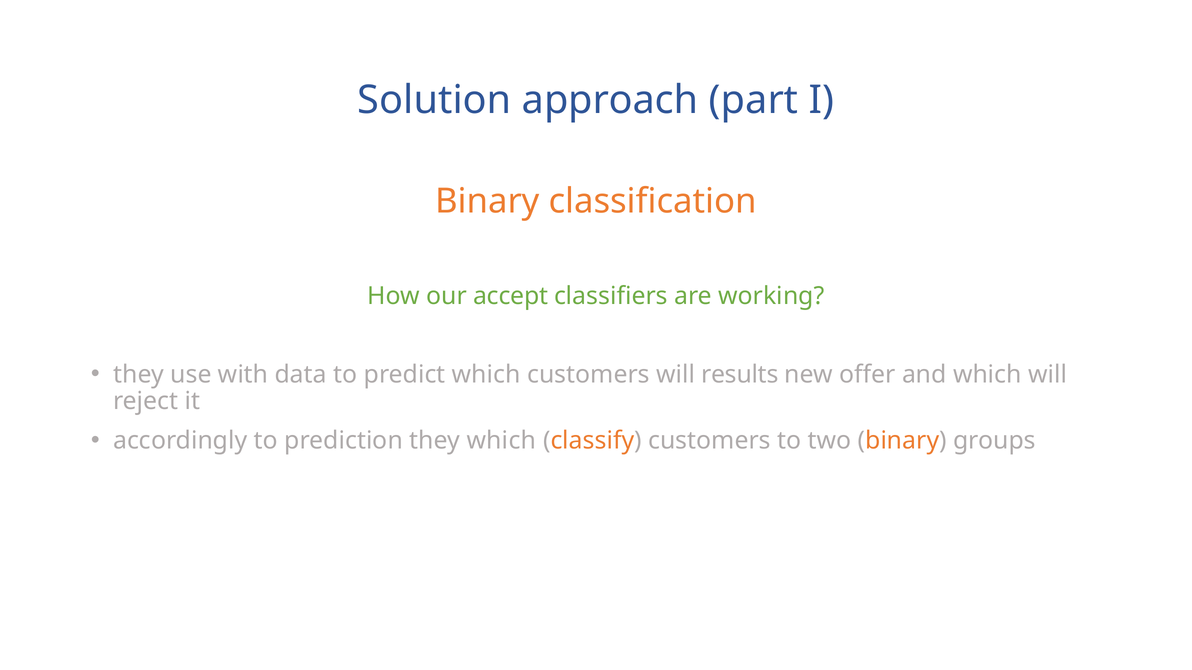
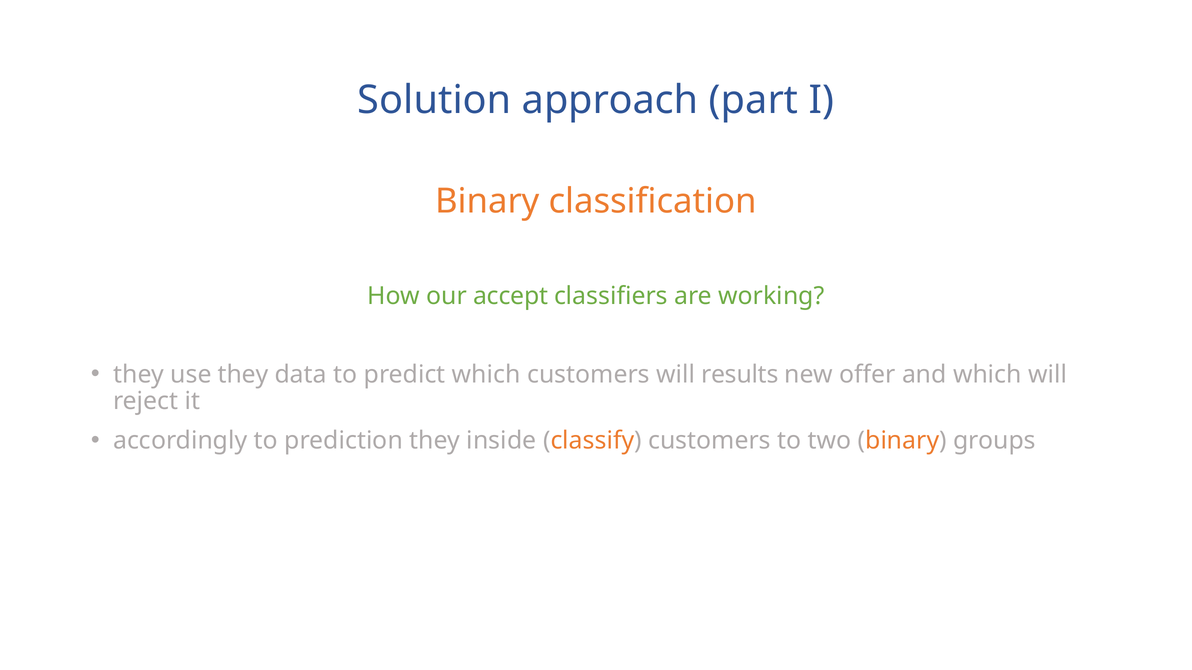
use with: with -> they
they which: which -> inside
